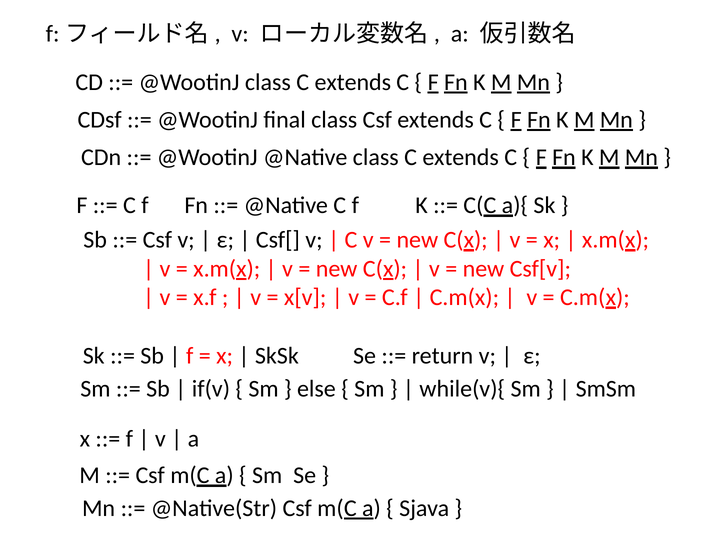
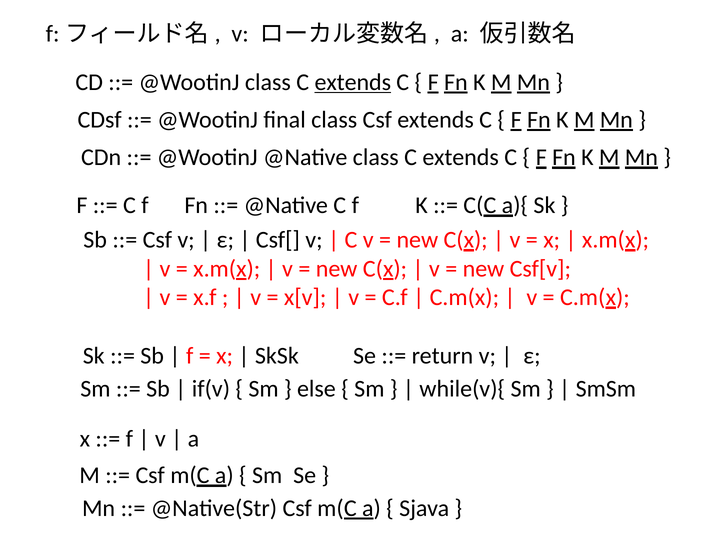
extends at (353, 82) underline: none -> present
